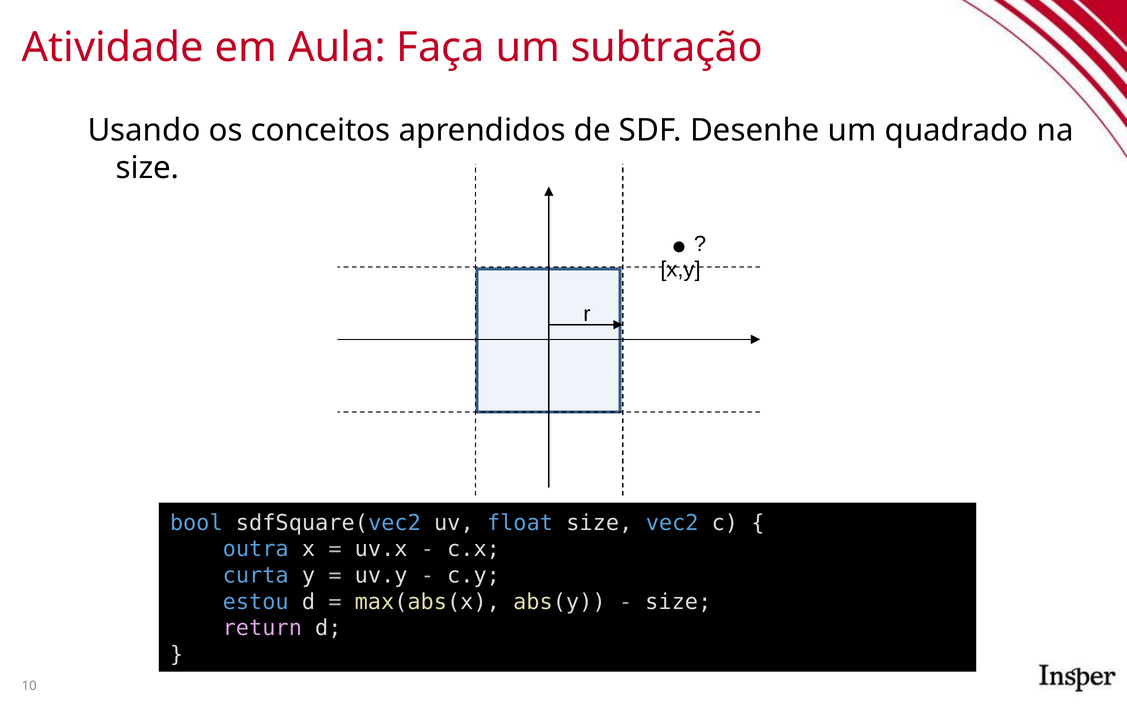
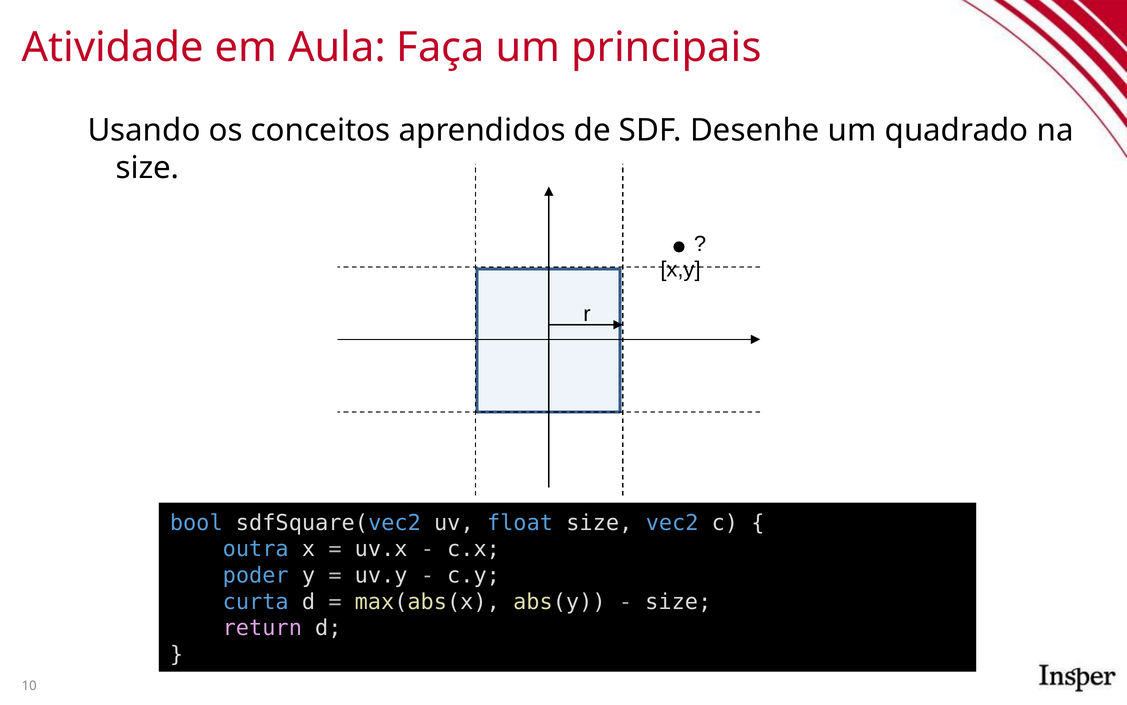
subtração: subtração -> principais
curta: curta -> poder
estou: estou -> curta
